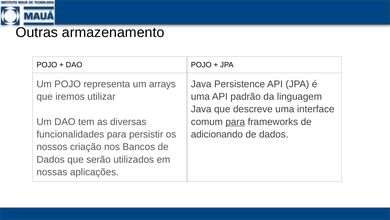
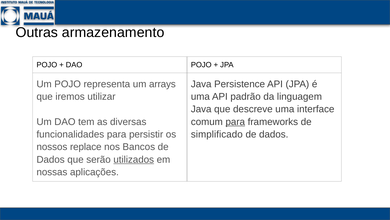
adicionando: adicionando -> simplificado
criação: criação -> replace
utilizados underline: none -> present
